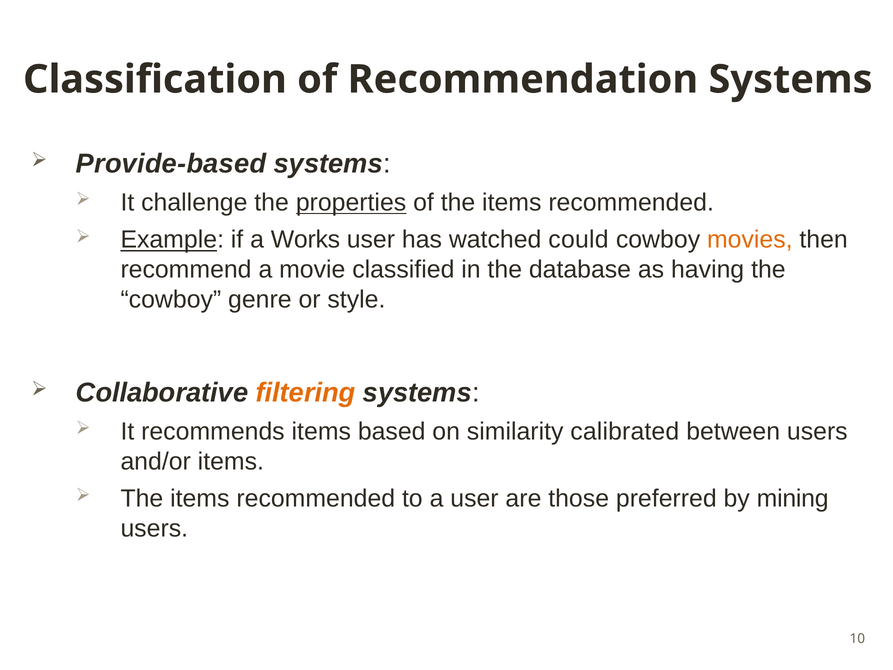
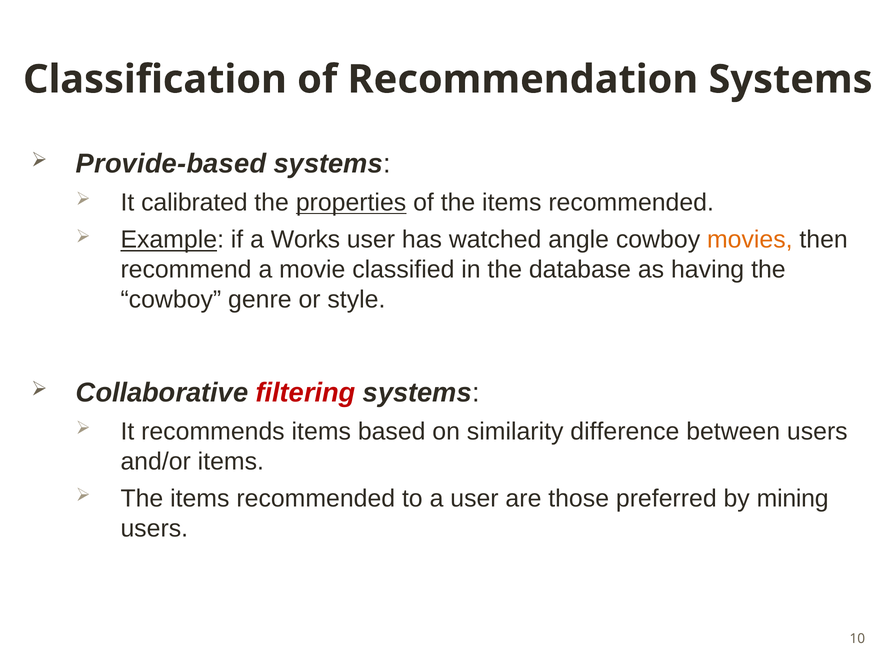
challenge: challenge -> calibrated
could: could -> angle
filtering colour: orange -> red
calibrated: calibrated -> difference
